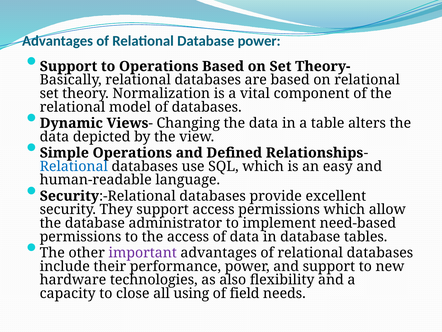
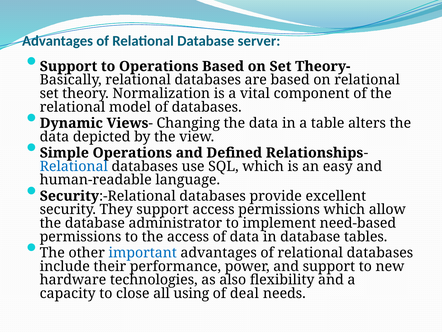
Database power: power -> server
important colour: purple -> blue
field: field -> deal
